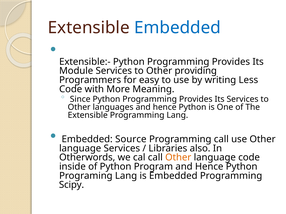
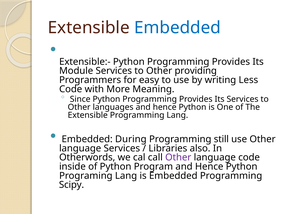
Source: Source -> During
Programming call: call -> still
Other at (178, 158) colour: orange -> purple
